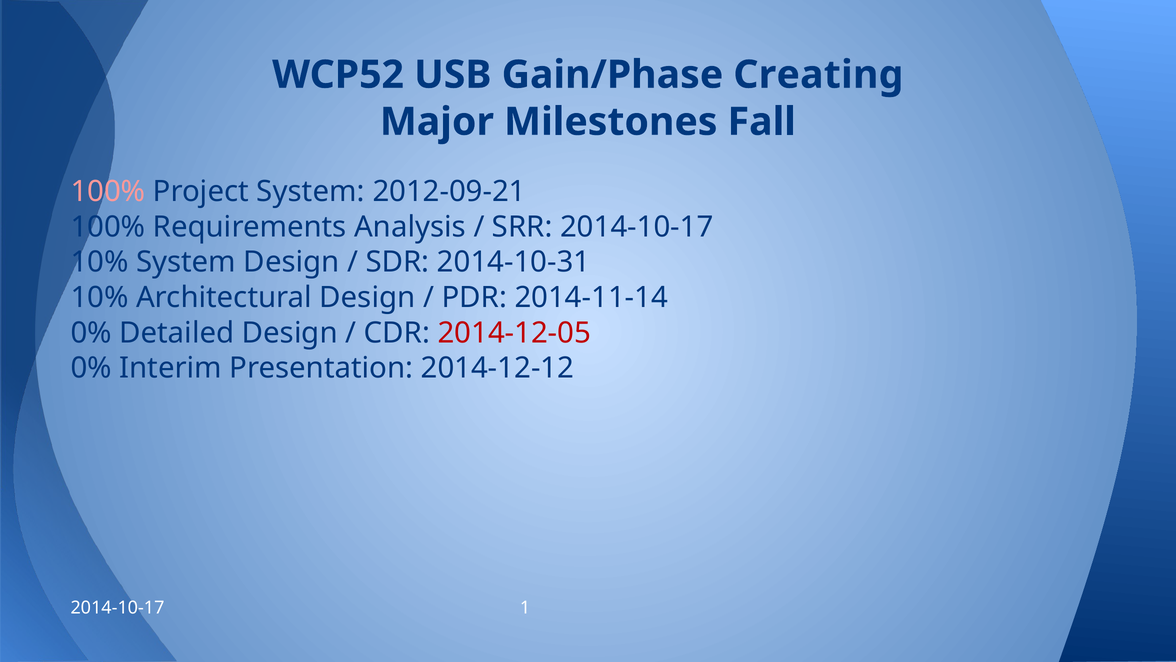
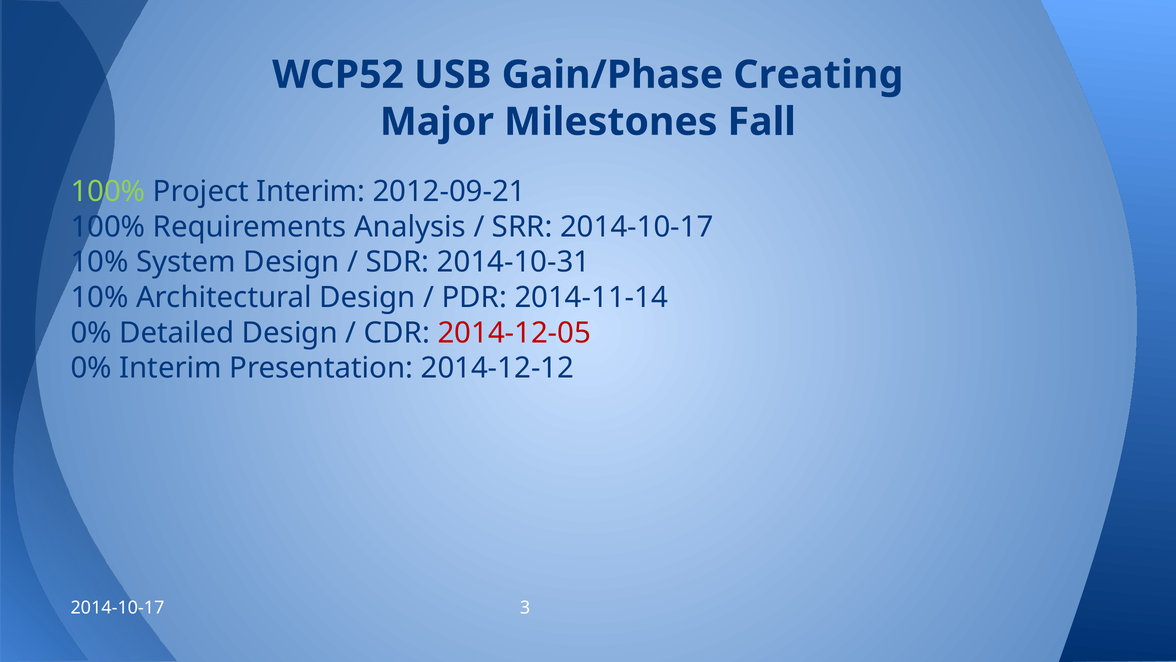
100% at (108, 191) colour: pink -> light green
Project System: System -> Interim
1: 1 -> 3
